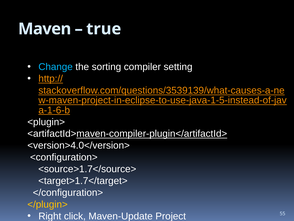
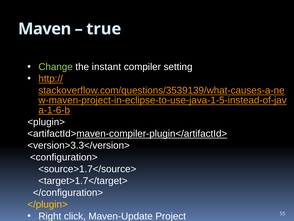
Change colour: light blue -> light green
sorting: sorting -> instant
<version>4.0</version>: <version>4.0</version> -> <version>3.3</version>
